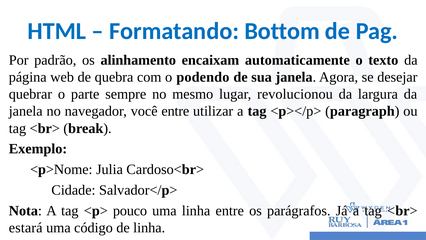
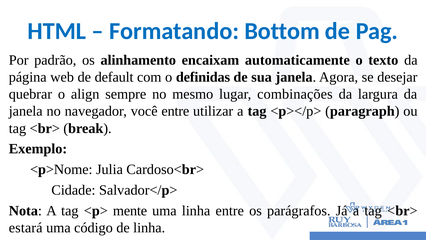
quebra: quebra -> default
podendo: podendo -> definidas
parte: parte -> align
revolucionou: revolucionou -> combinações
pouco: pouco -> mente
